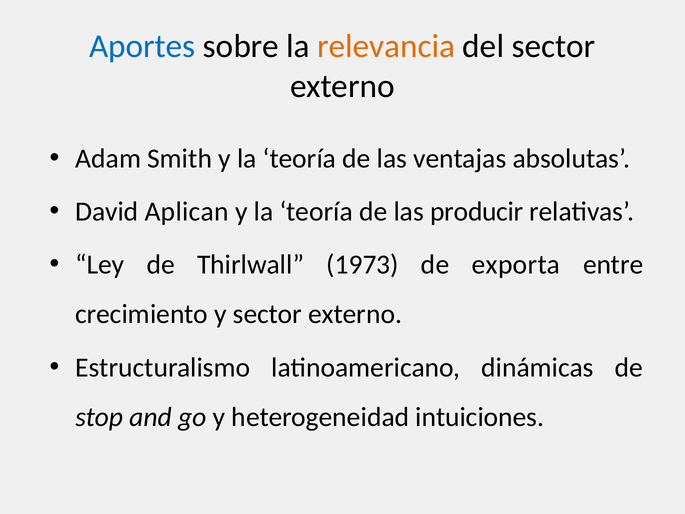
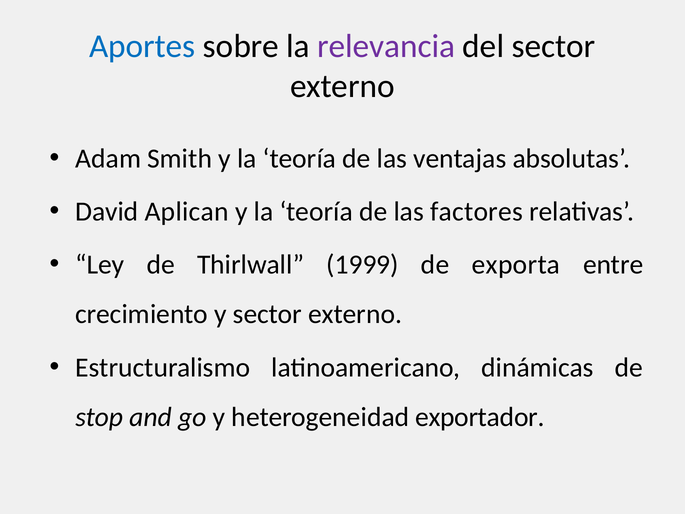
relevancia colour: orange -> purple
producir: producir -> factores
1973: 1973 -> 1999
intuiciones: intuiciones -> exportador
